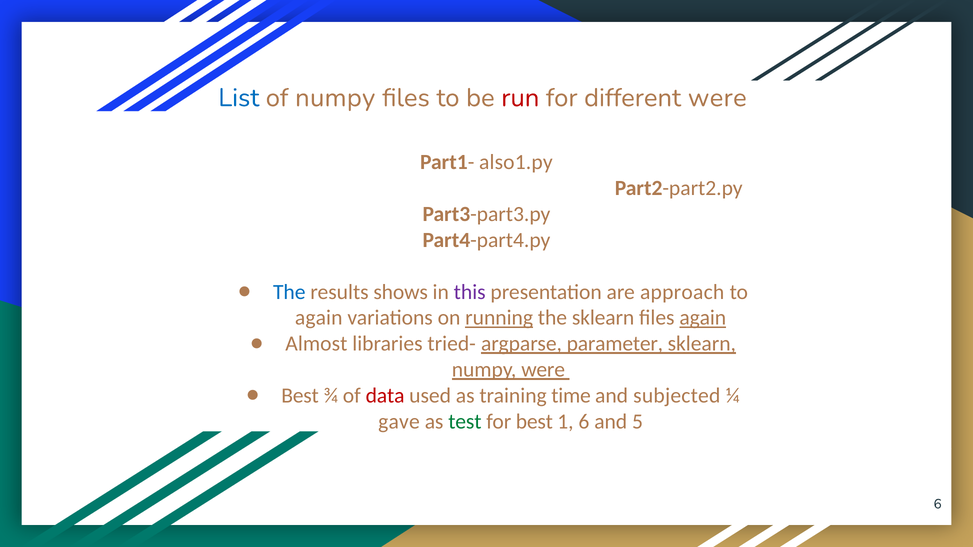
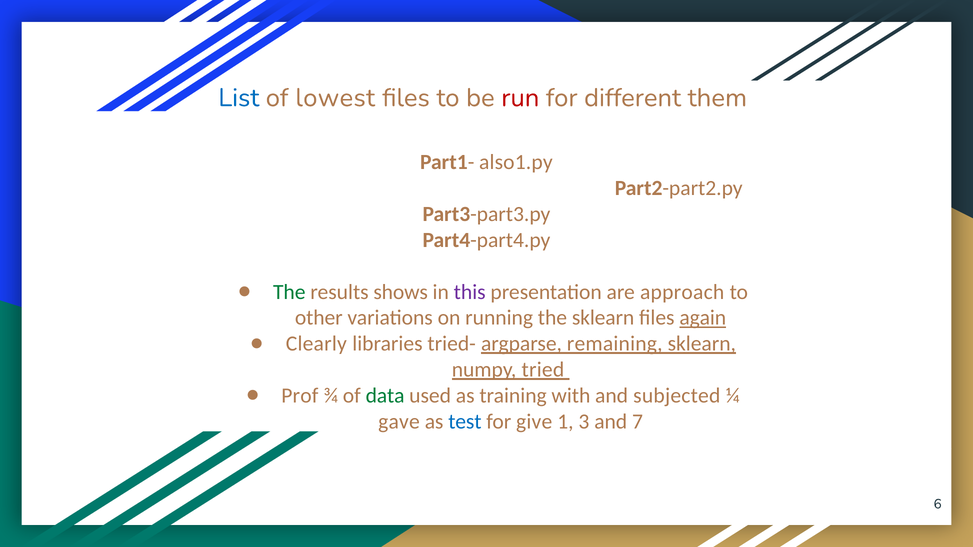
of numpy: numpy -> lowest
different were: were -> them
The at (289, 292) colour: blue -> green
again at (319, 318): again -> other
running underline: present -> none
Almost: Almost -> Clearly
parameter: parameter -> remaining
numpy were: were -> tried
Best at (300, 396): Best -> Prof
data colour: red -> green
time: time -> with
test colour: green -> blue
for best: best -> give
1 6: 6 -> 3
5: 5 -> 7
